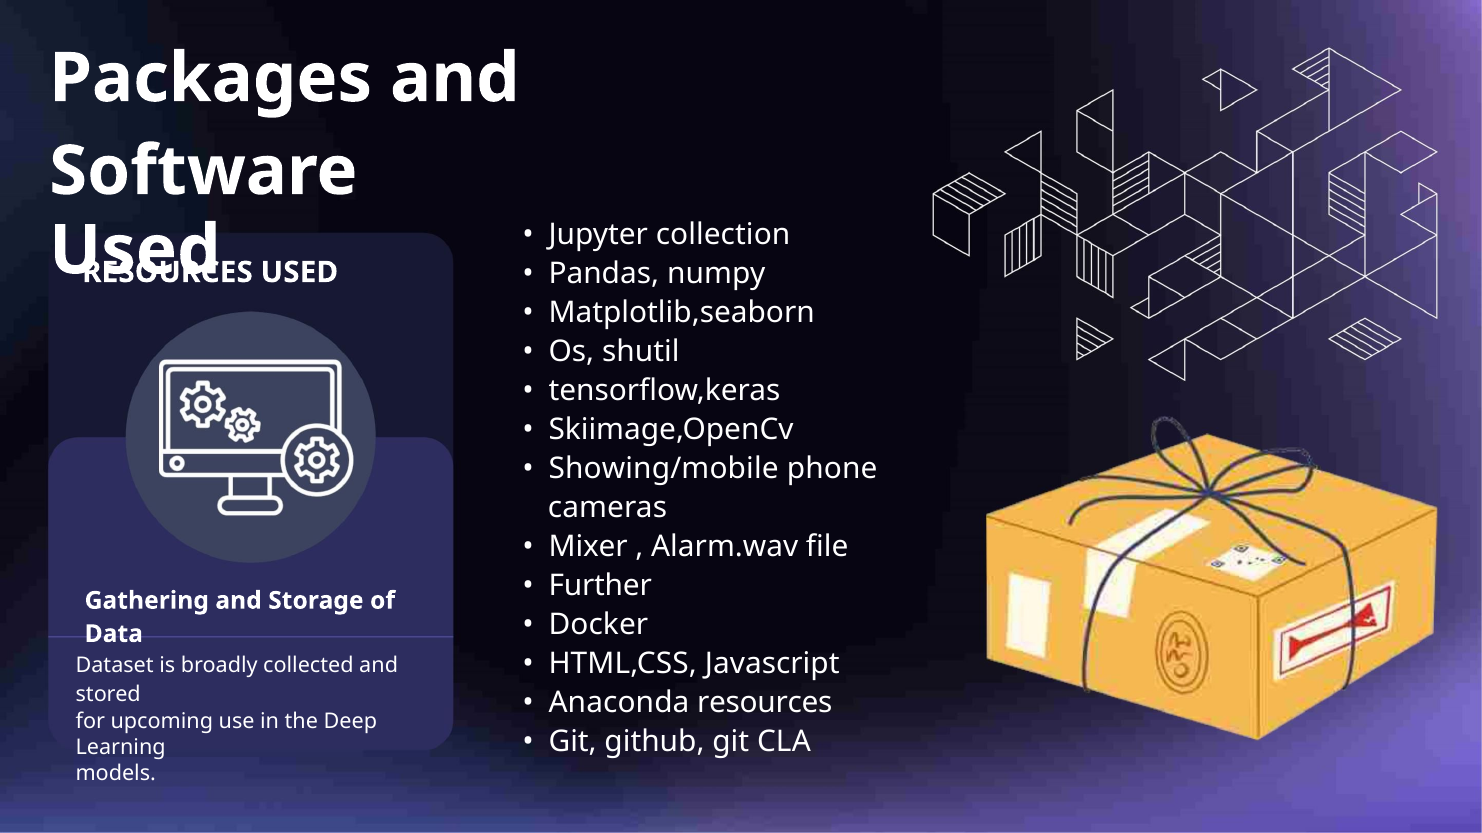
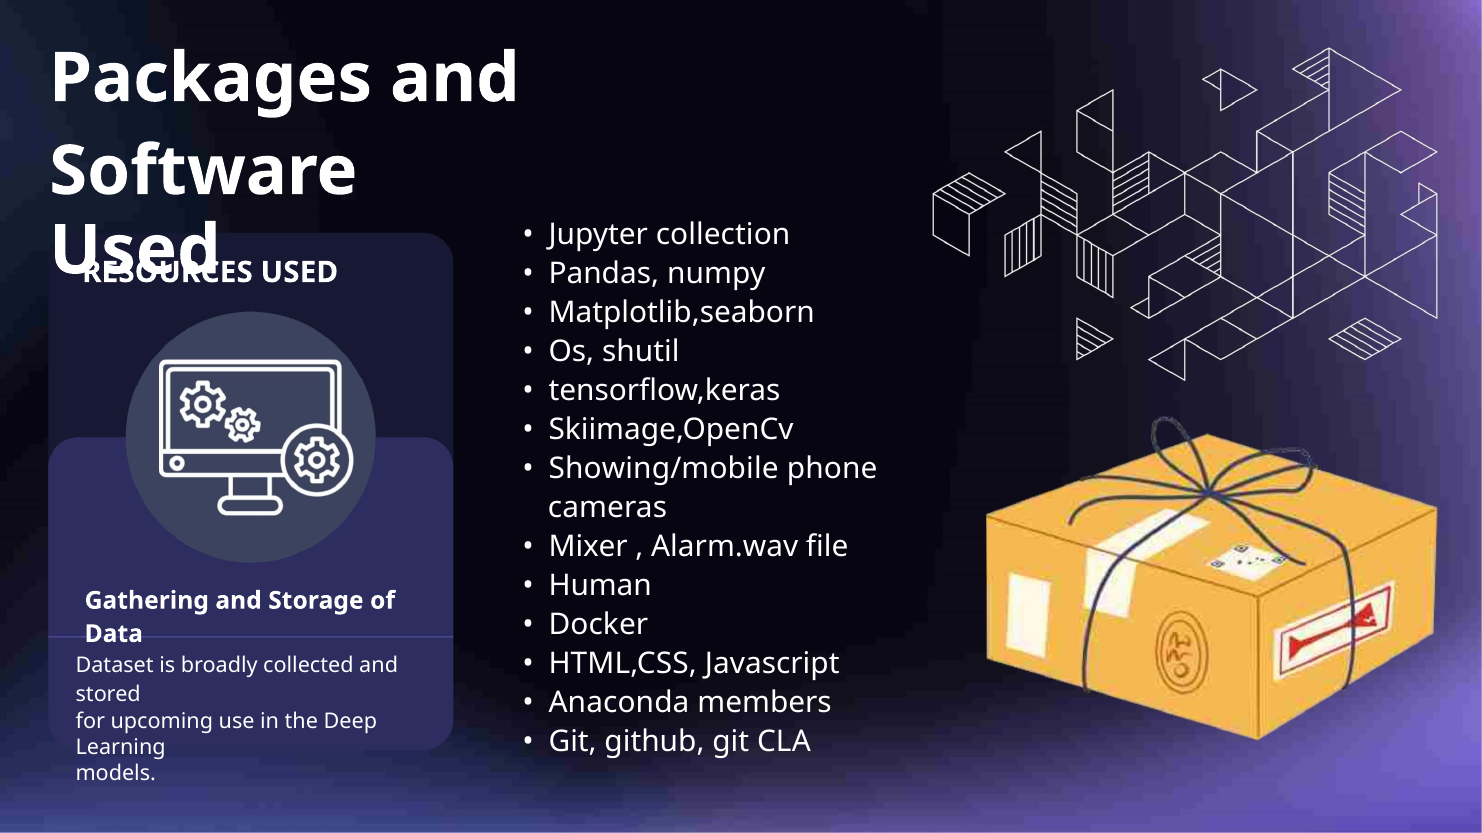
Further: Further -> Human
Anaconda resources: resources -> members
